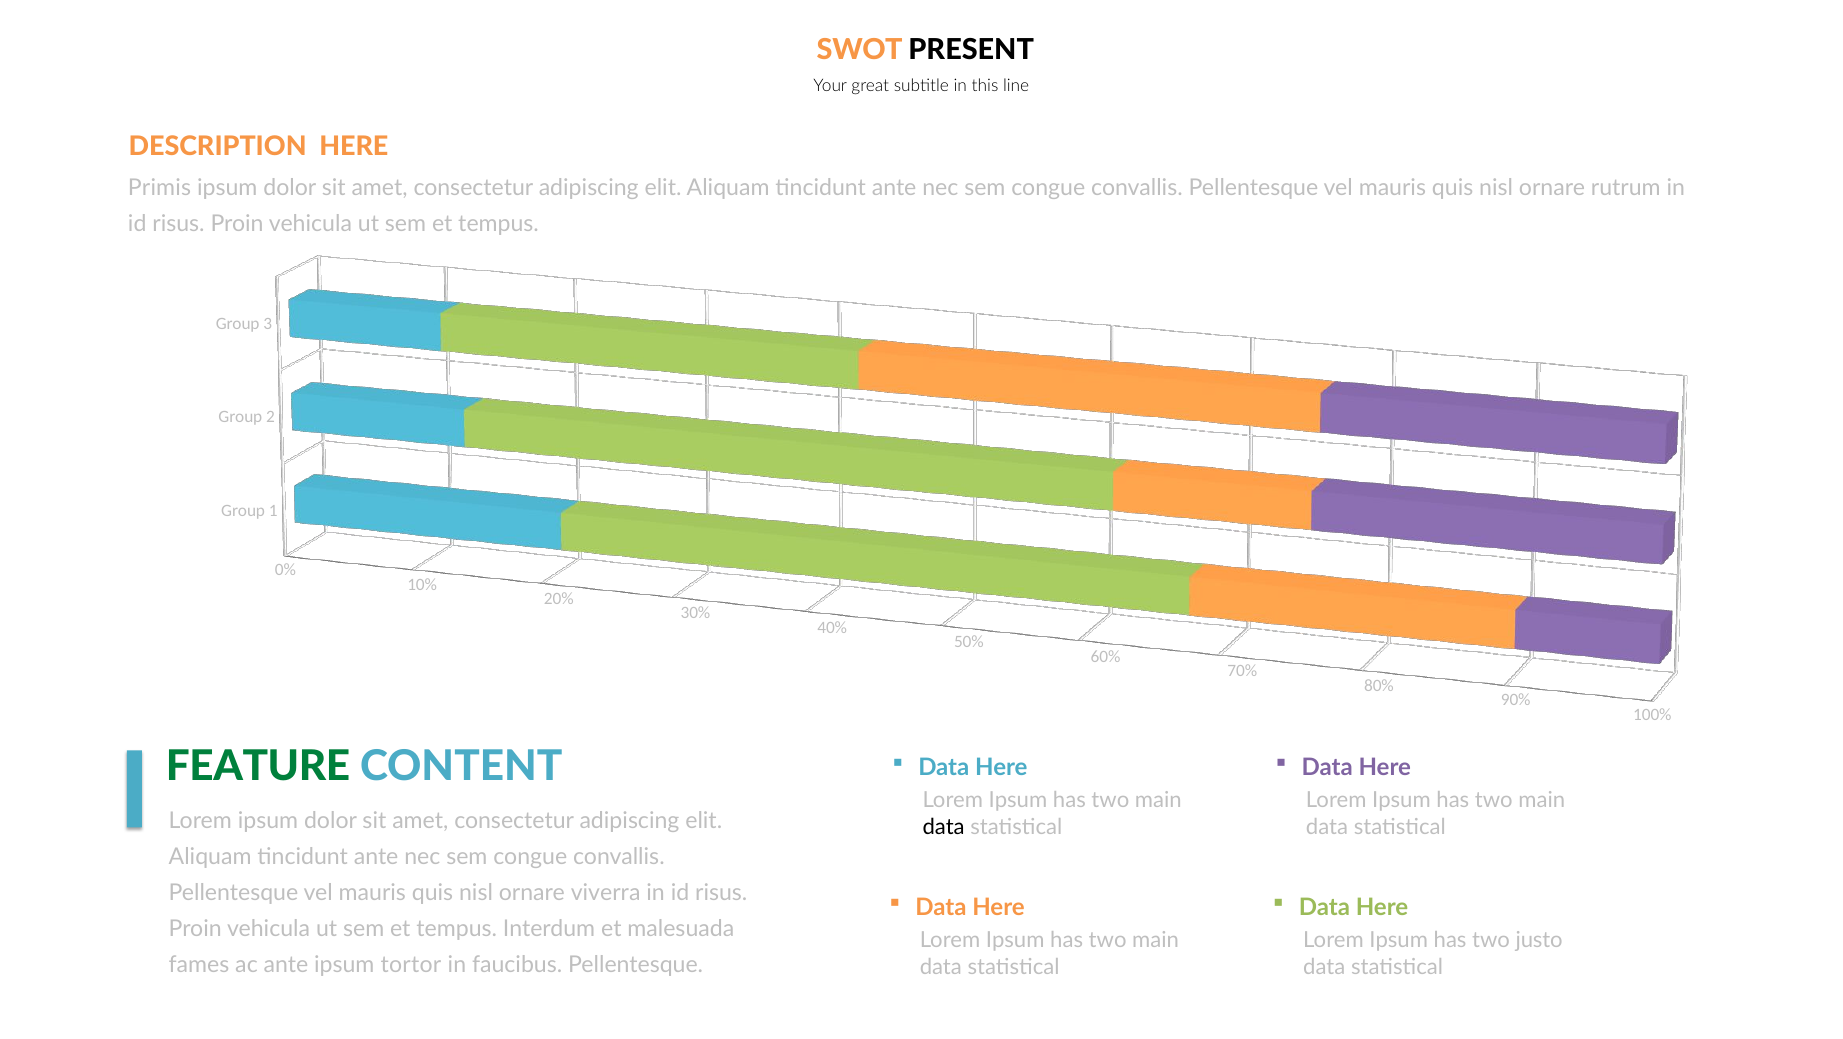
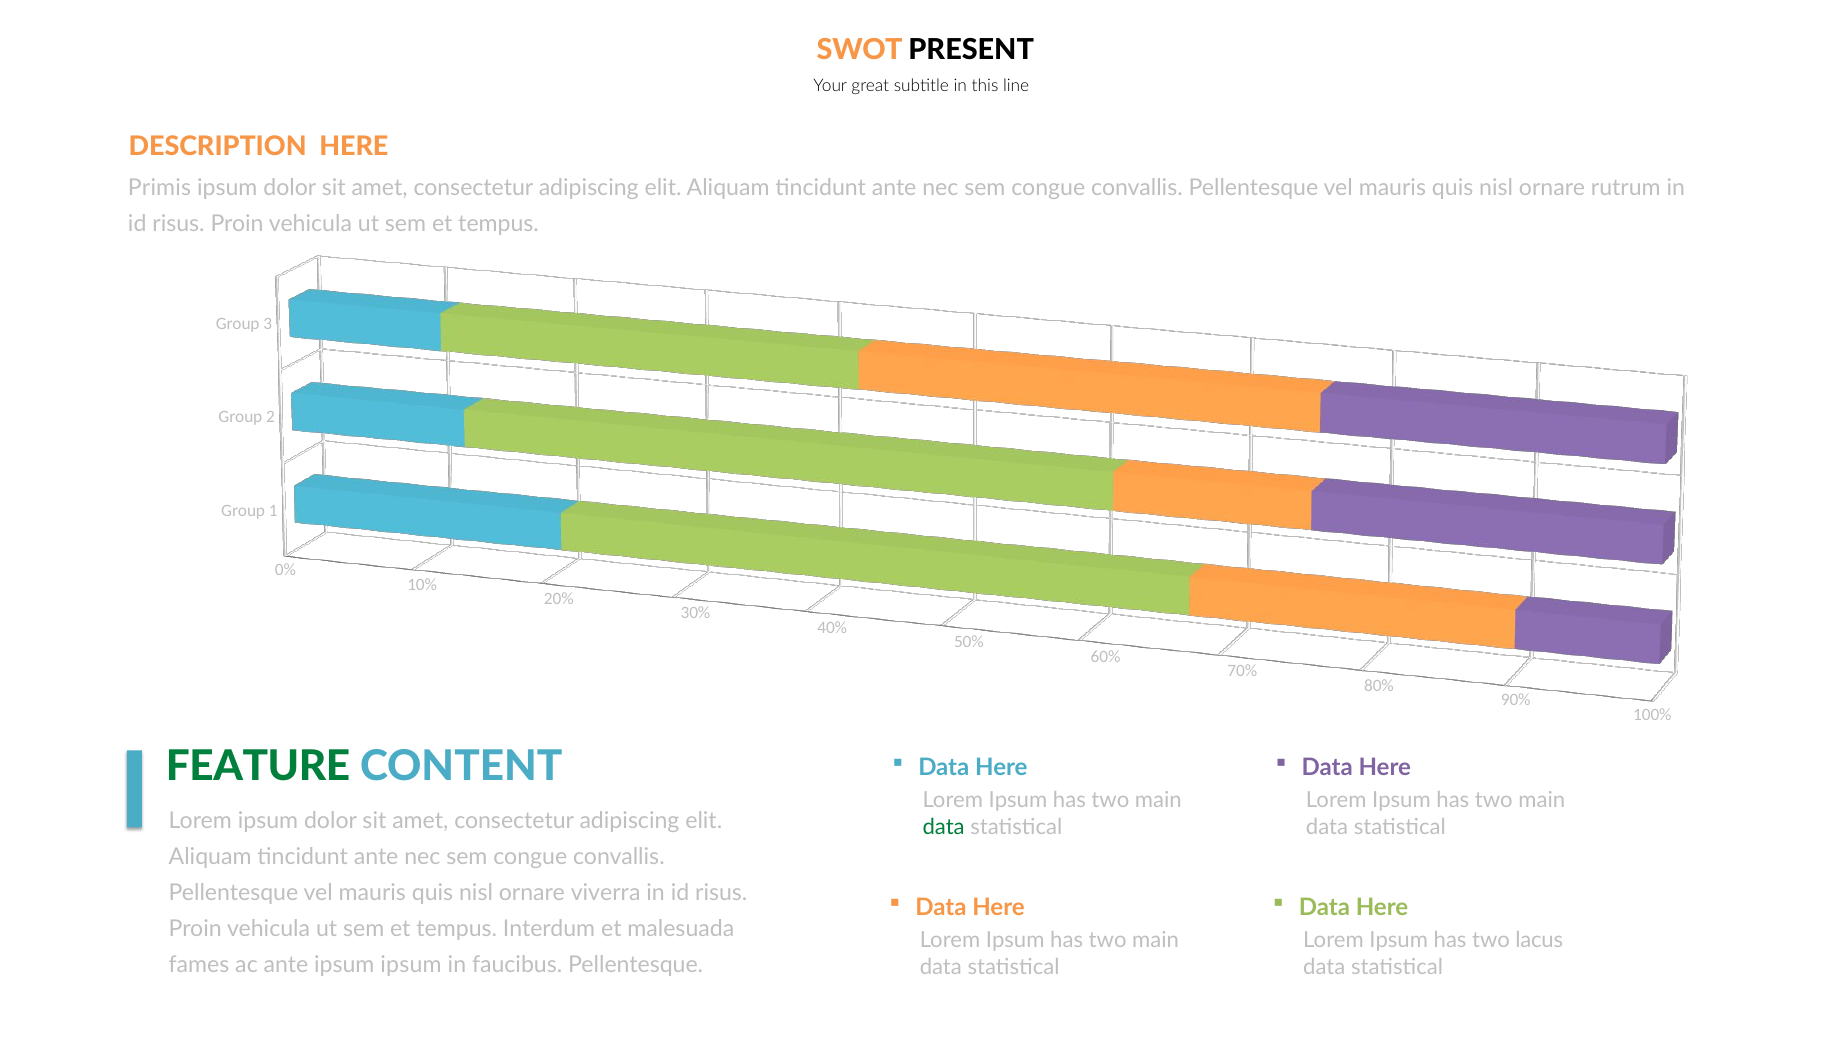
data at (944, 827) colour: black -> green
justo: justo -> lacus
ipsum tortor: tortor -> ipsum
